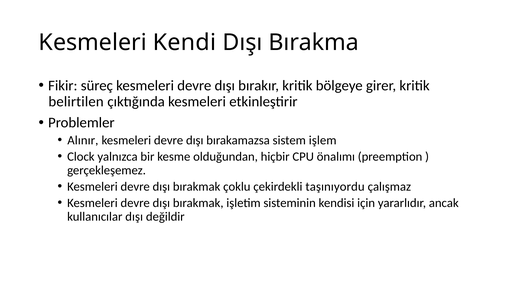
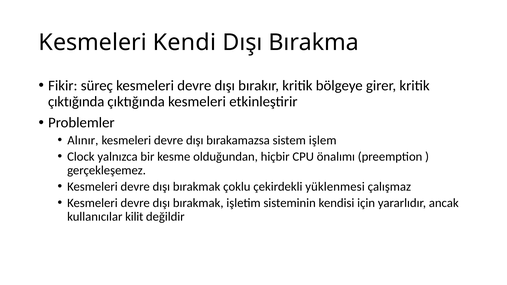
belirtilen at (76, 102): belirtilen -> çıktığında
taşınıyordu: taşınıyordu -> yüklenmesi
kullanıcılar dışı: dışı -> kilit
